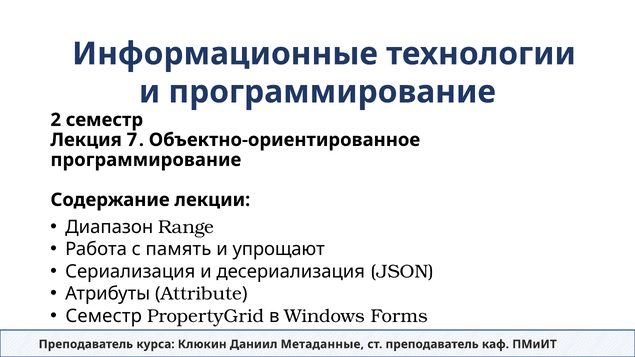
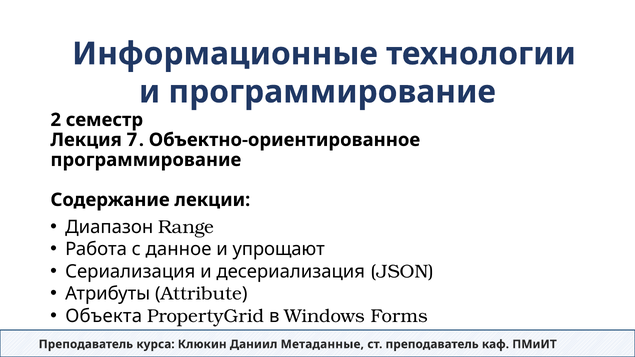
память: память -> данное
Семестр at (104, 316): Семестр -> Объекта
